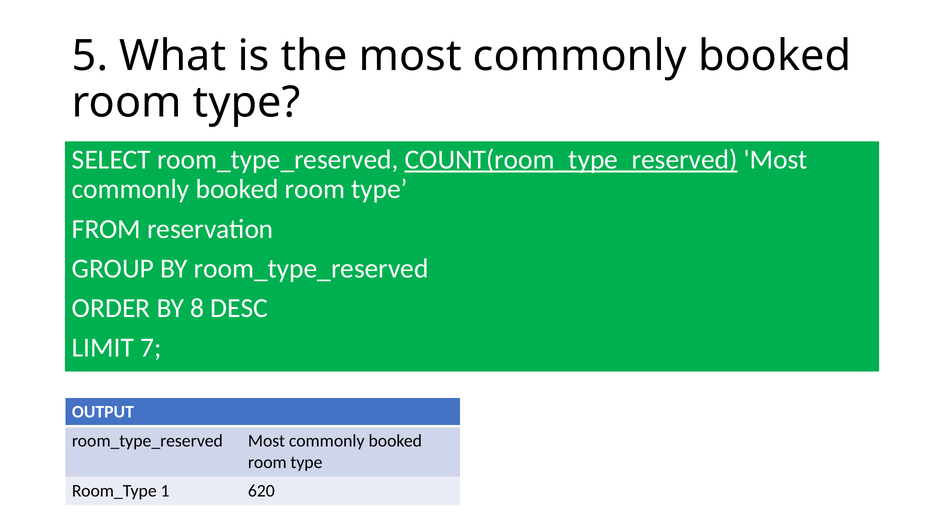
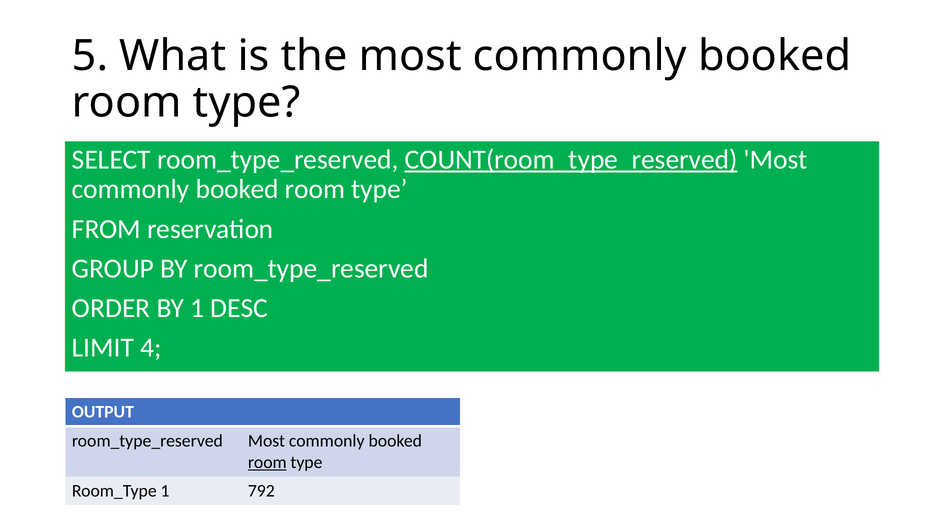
BY 8: 8 -> 1
7: 7 -> 4
room at (267, 462) underline: none -> present
620: 620 -> 792
